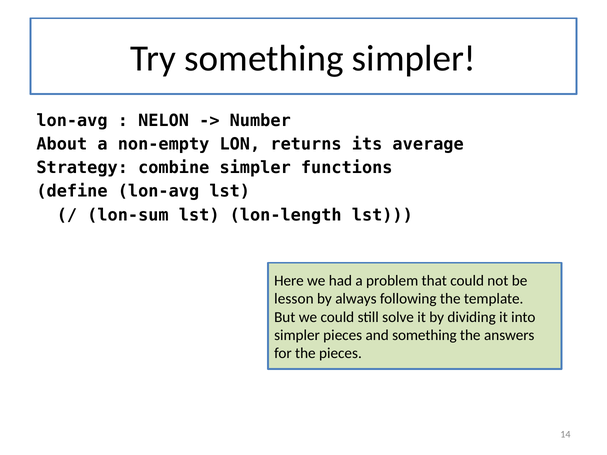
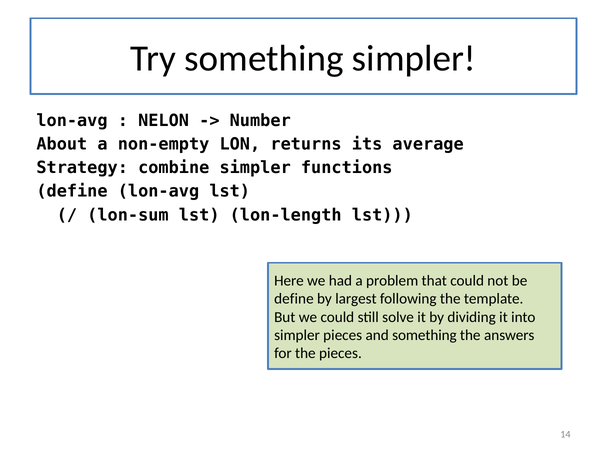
lesson at (294, 299): lesson -> define
always: always -> largest
